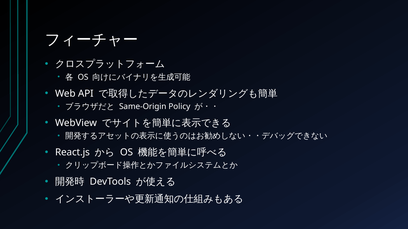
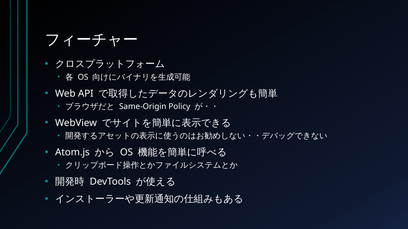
React.js: React.js -> Atom.js
